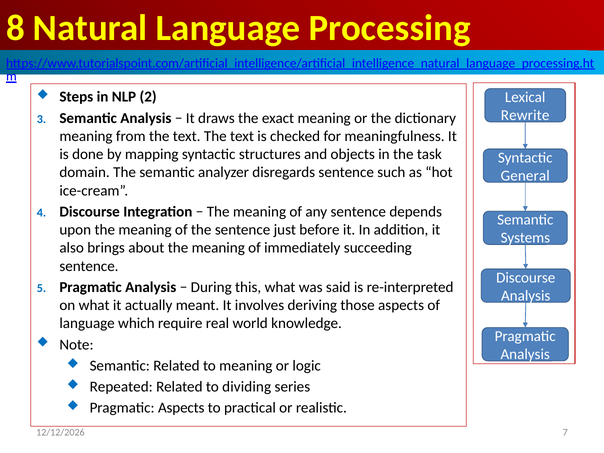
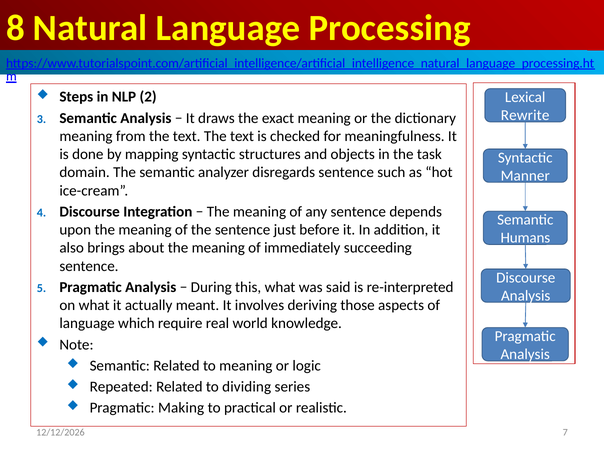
General: General -> Manner
Systems: Systems -> Humans
Pragmatic Aspects: Aspects -> Making
